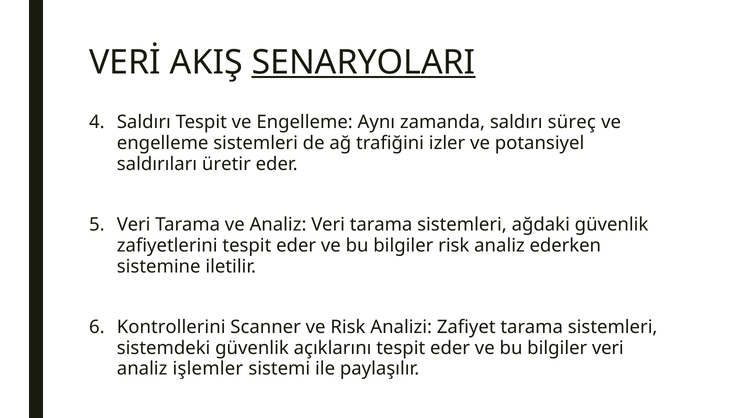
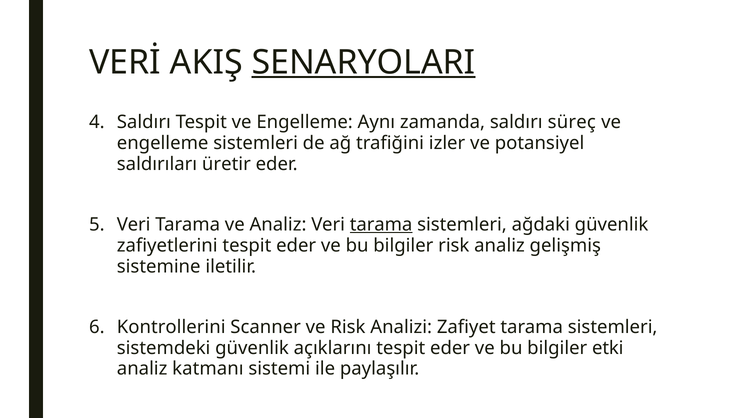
tarama at (381, 224) underline: none -> present
ederken: ederken -> gelişmiş
bilgiler veri: veri -> etki
işlemler: işlemler -> katmanı
